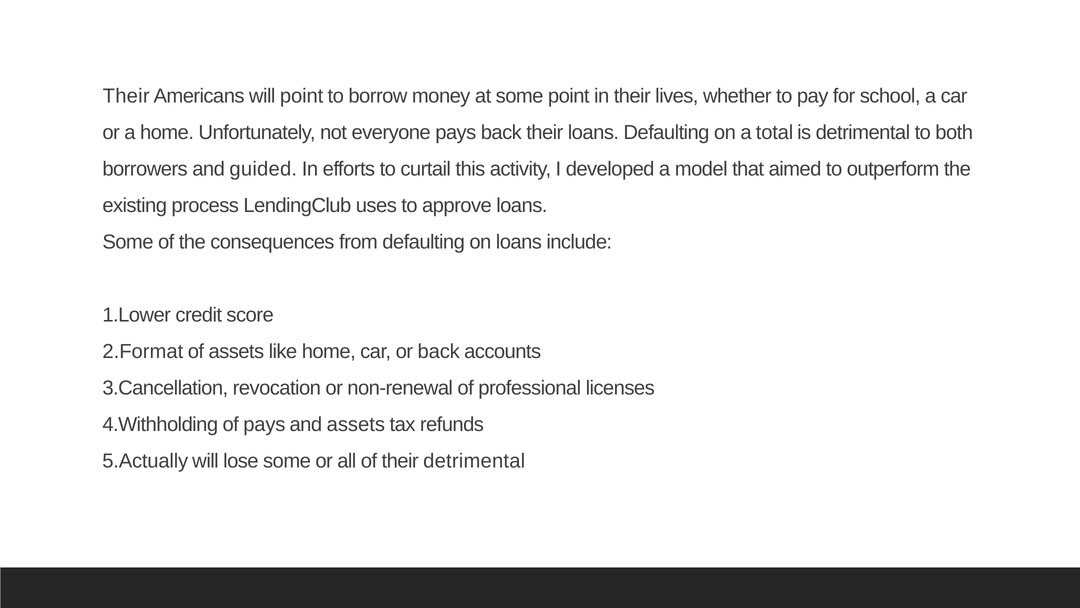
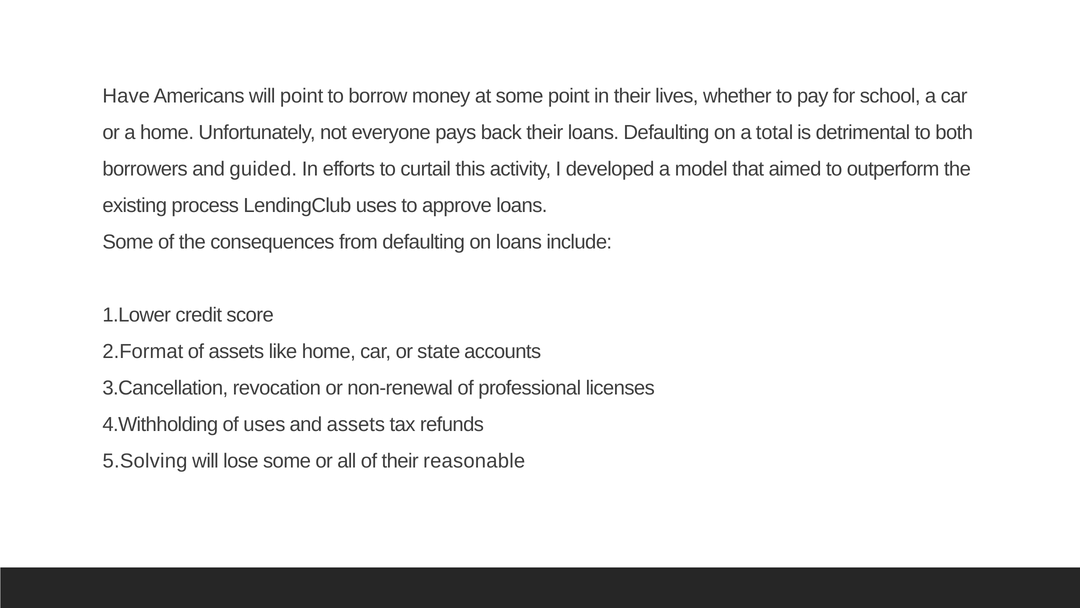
Their at (126, 96): Their -> Have
or back: back -> state
of pays: pays -> uses
5.Actually: 5.Actually -> 5.Solving
their detrimental: detrimental -> reasonable
